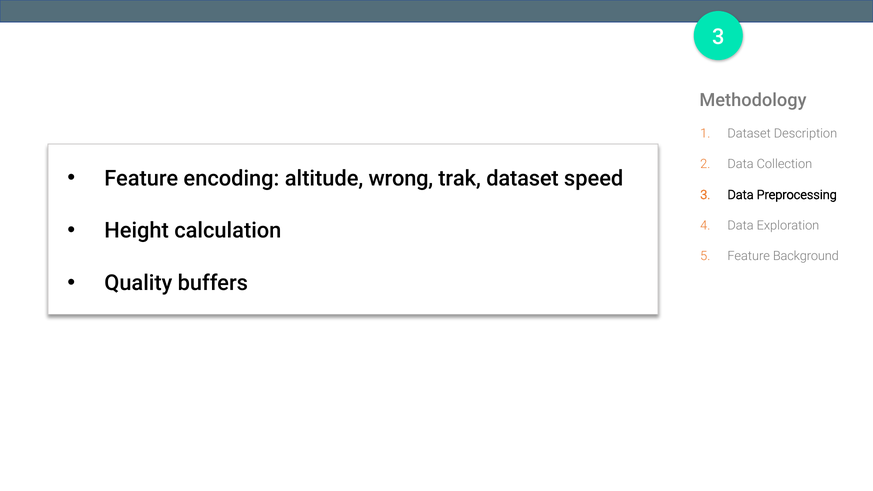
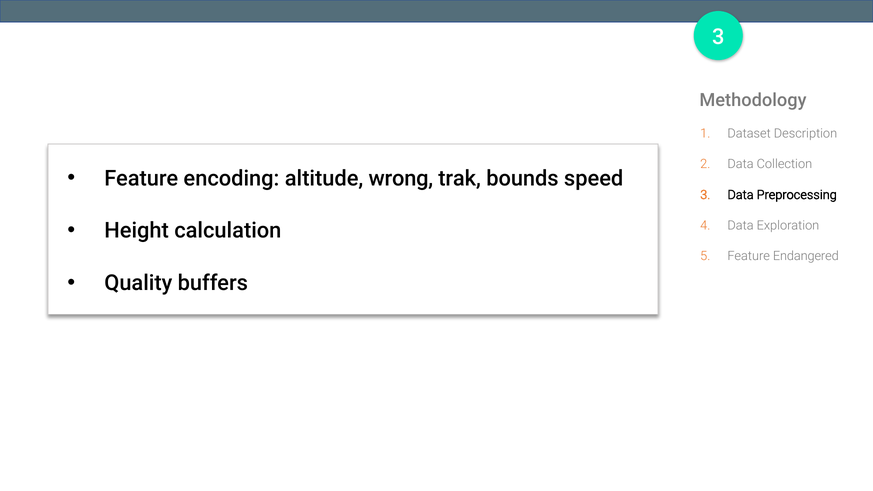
trak dataset: dataset -> bounds
Background: Background -> Endangered
